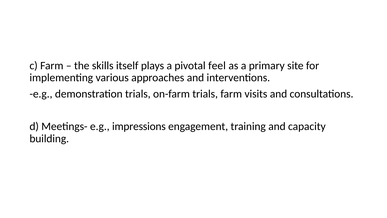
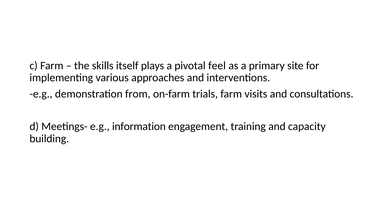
demonstration trials: trials -> from
impressions: impressions -> information
